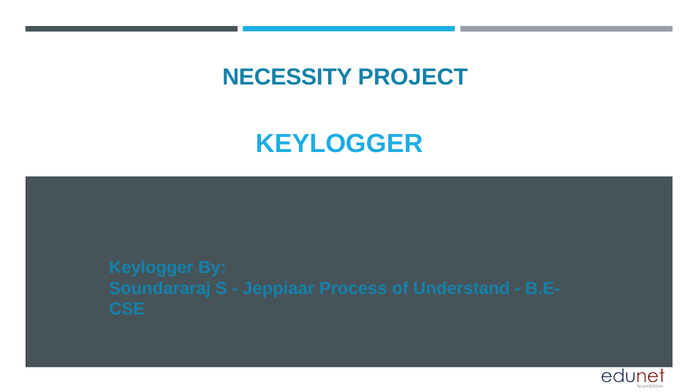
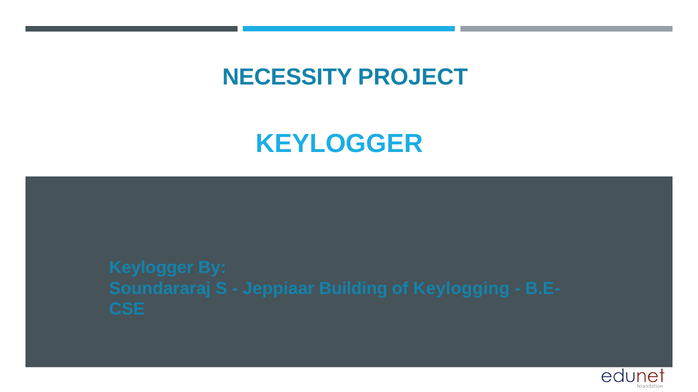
Process: Process -> Building
Understand: Understand -> Keylogging
